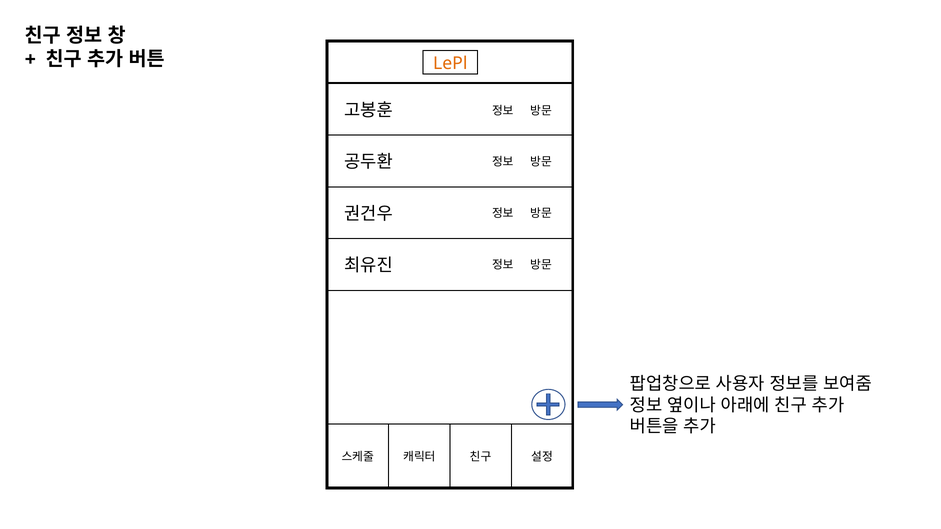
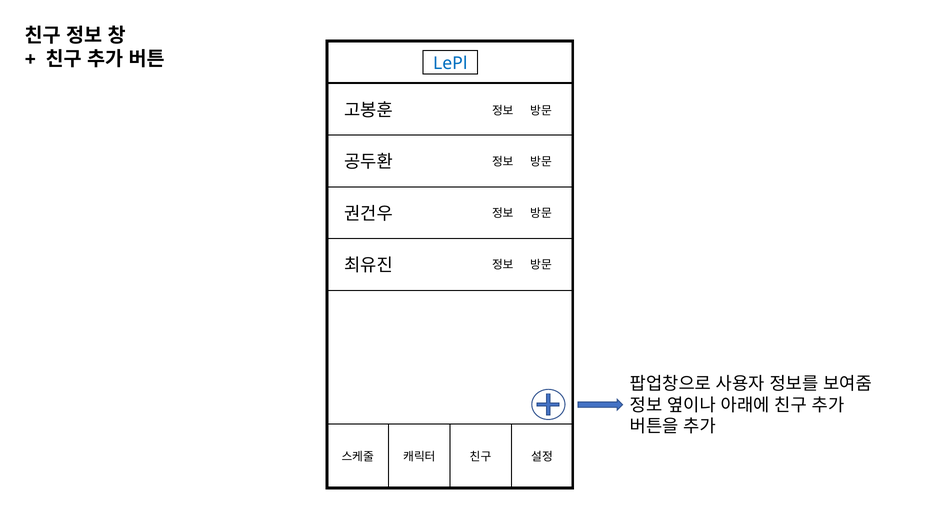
LePl colour: orange -> blue
